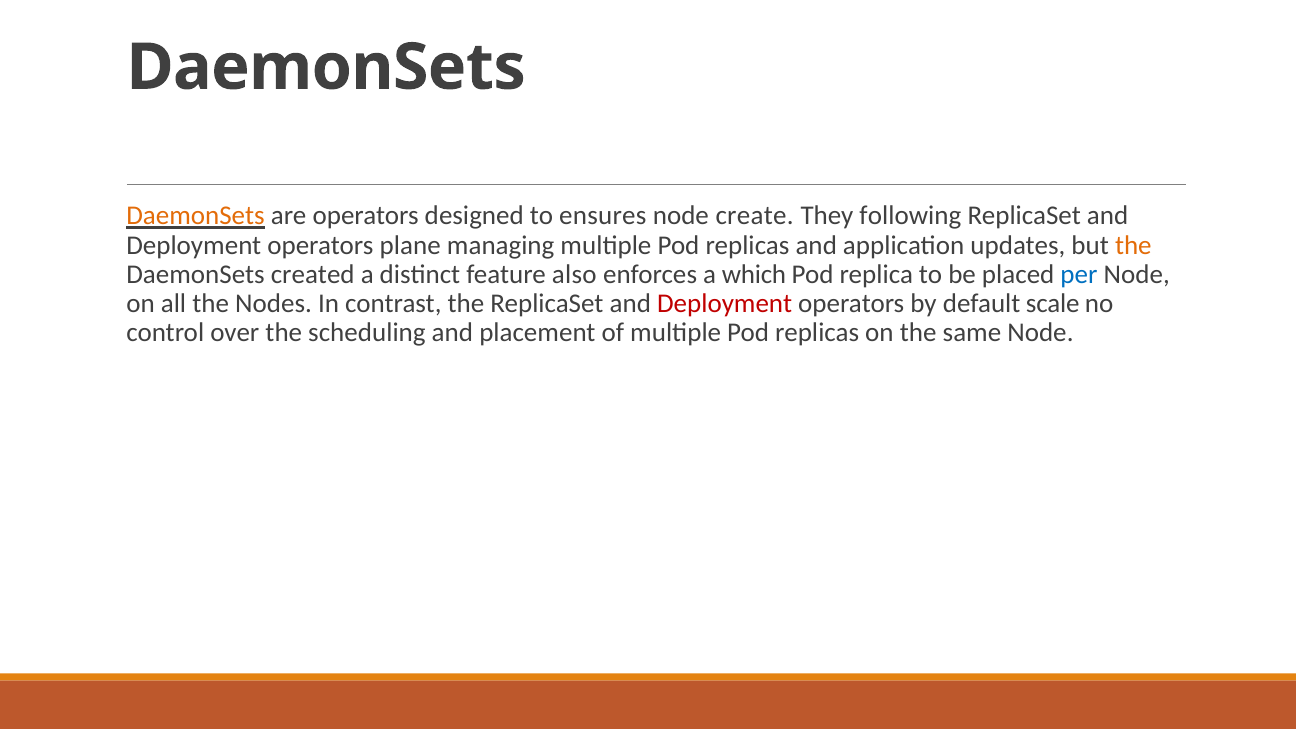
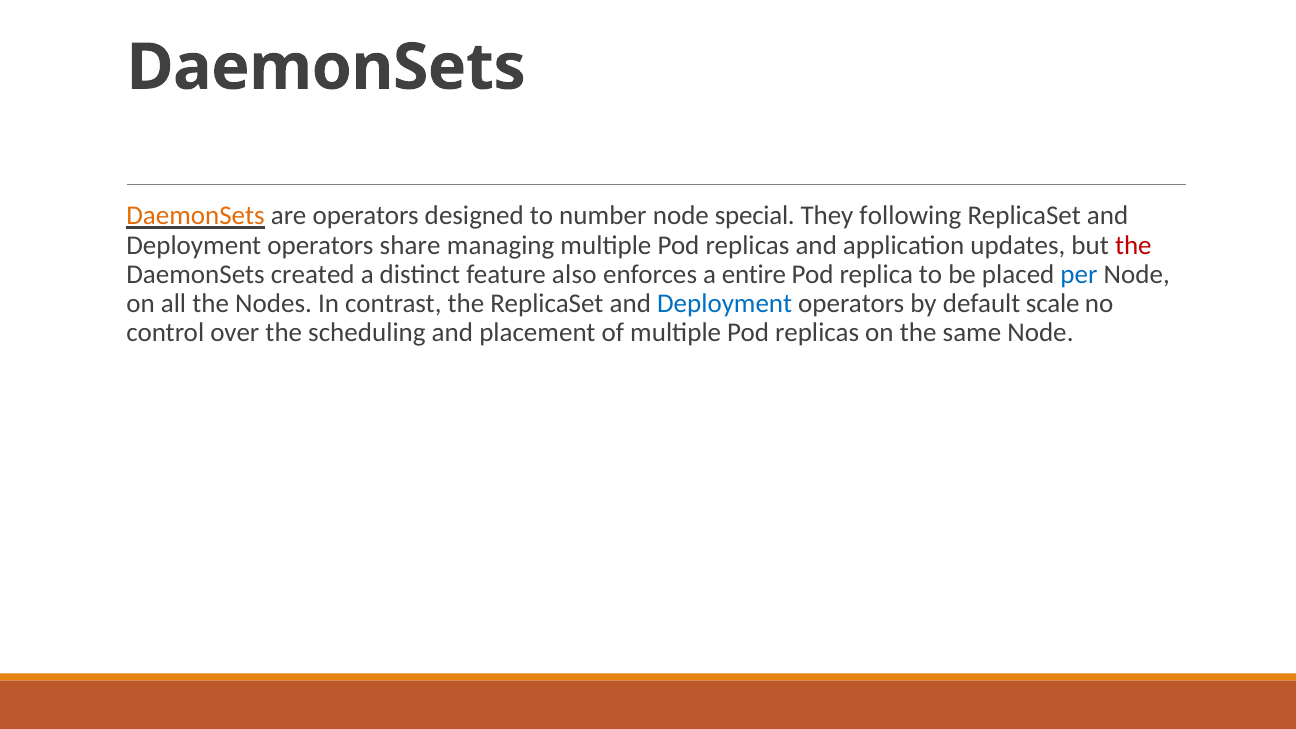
ensures: ensures -> number
create: create -> special
plane: plane -> share
the at (1133, 245) colour: orange -> red
which: which -> entire
Deployment at (725, 304) colour: red -> blue
